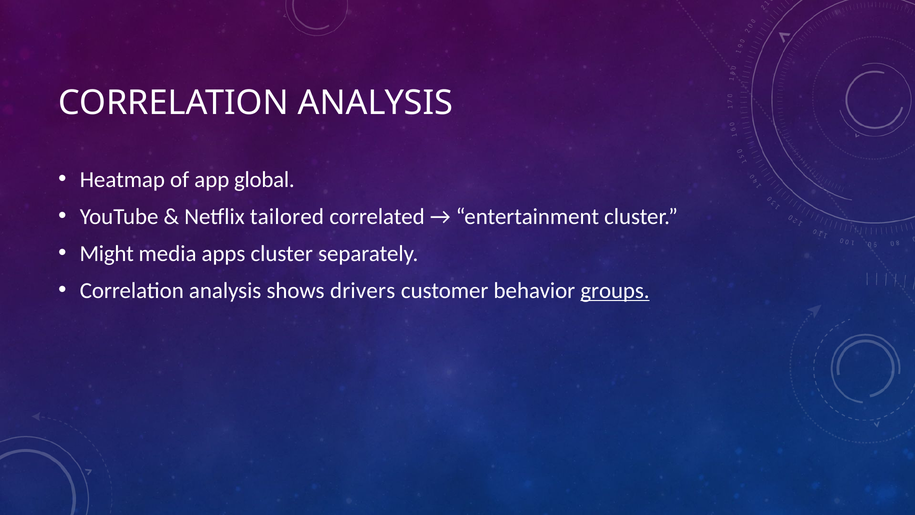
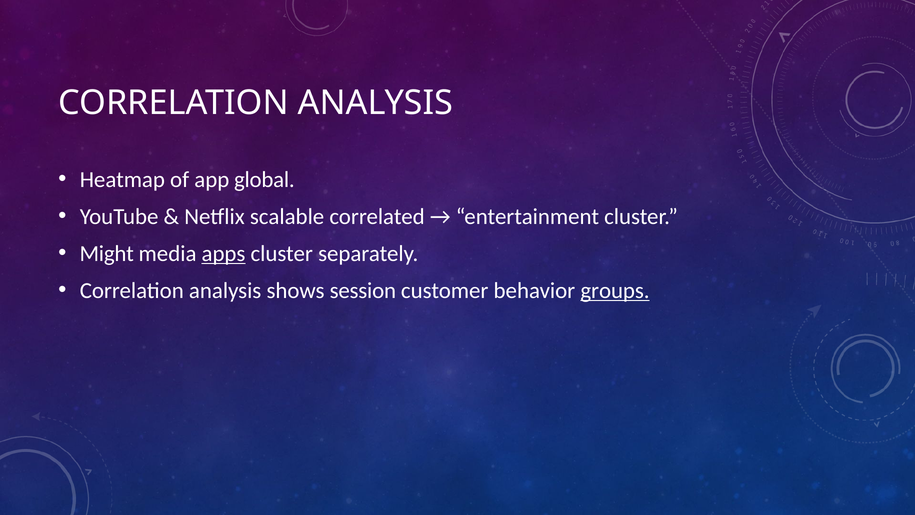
tailored: tailored -> scalable
apps underline: none -> present
drivers: drivers -> session
